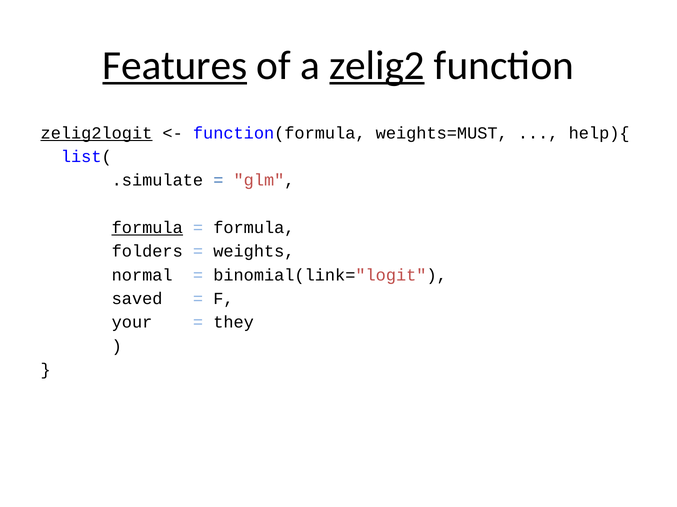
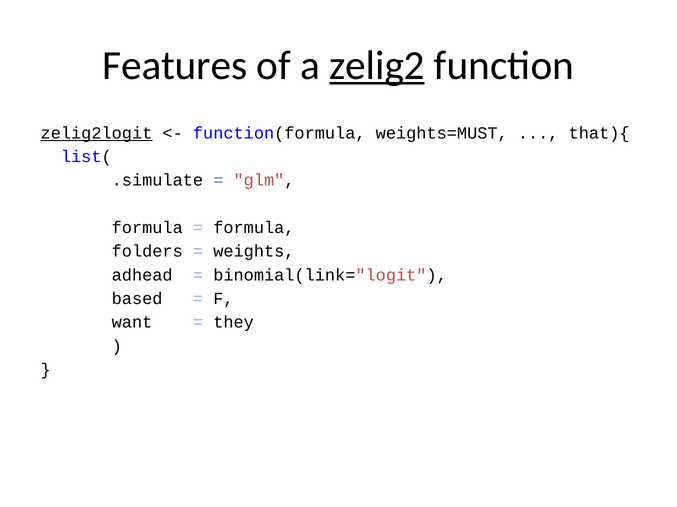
Features underline: present -> none
help){: help){ -> that){
formula at (147, 228) underline: present -> none
normal: normal -> adhead
saved: saved -> based
your: your -> want
